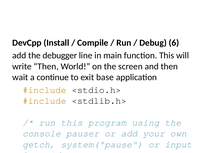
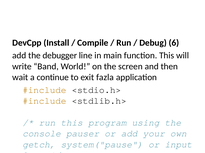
write Then: Then -> Band
base: base -> fazla
